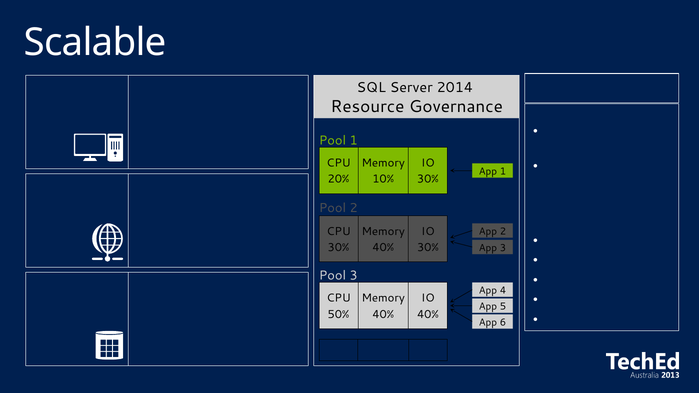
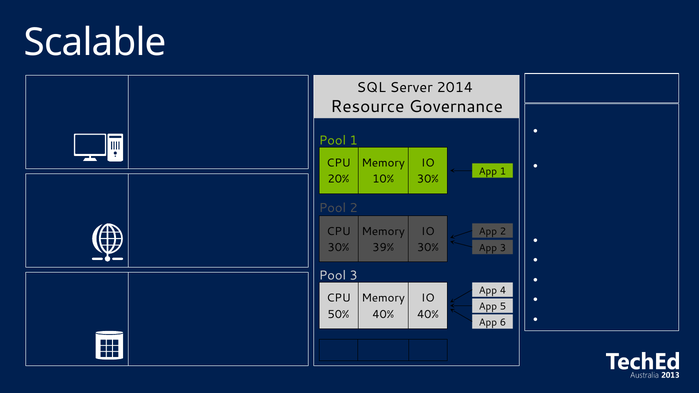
40% at (383, 248): 40% -> 39%
